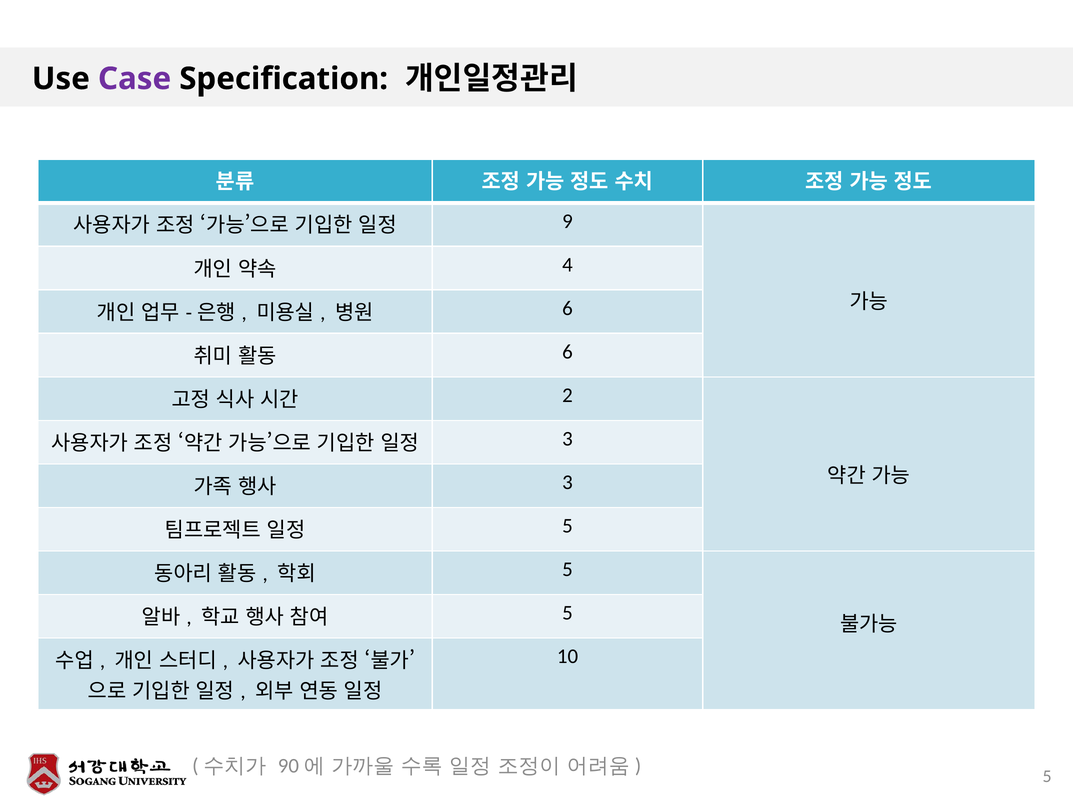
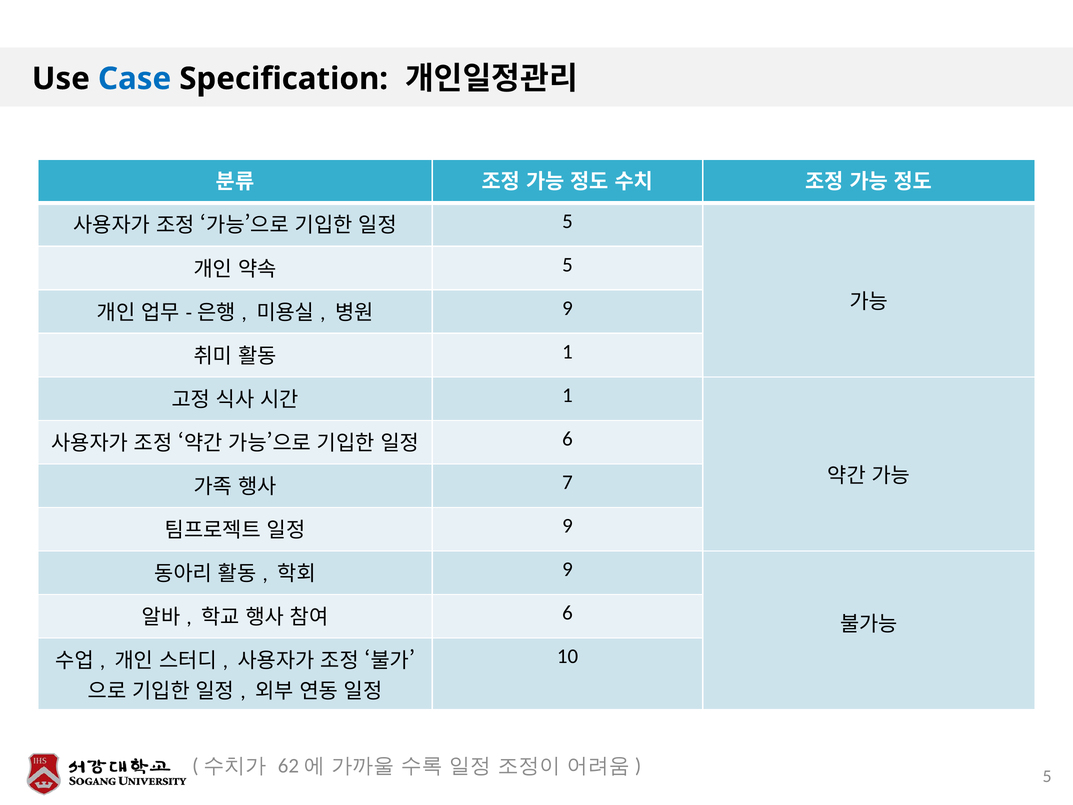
Case colour: purple -> blue
9 at (568, 221): 9 -> 5
4 at (568, 265): 4 -> 5
6 at (568, 308): 6 -> 9
6 at (568, 352): 6 -> 1
2 at (568, 395): 2 -> 1
3 at (568, 439): 3 -> 6
3 at (568, 482): 3 -> 7
5 at (568, 526): 5 -> 9
5 at (568, 569): 5 -> 9
5 at (568, 613): 5 -> 6
90: 90 -> 62
